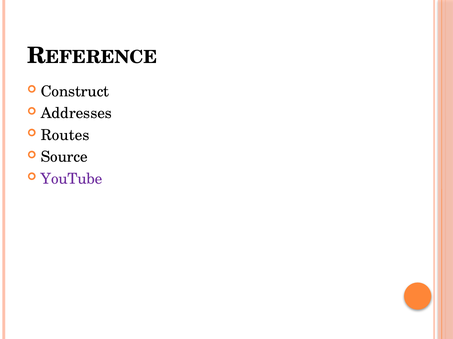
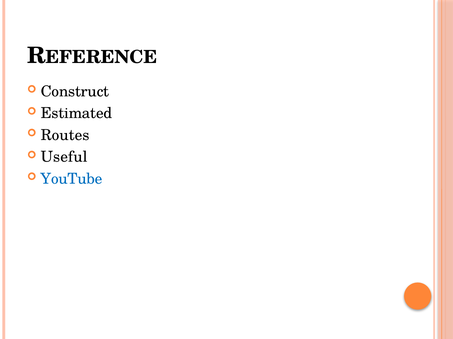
Addresses: Addresses -> Estimated
Source: Source -> Useful
YouTube colour: purple -> blue
